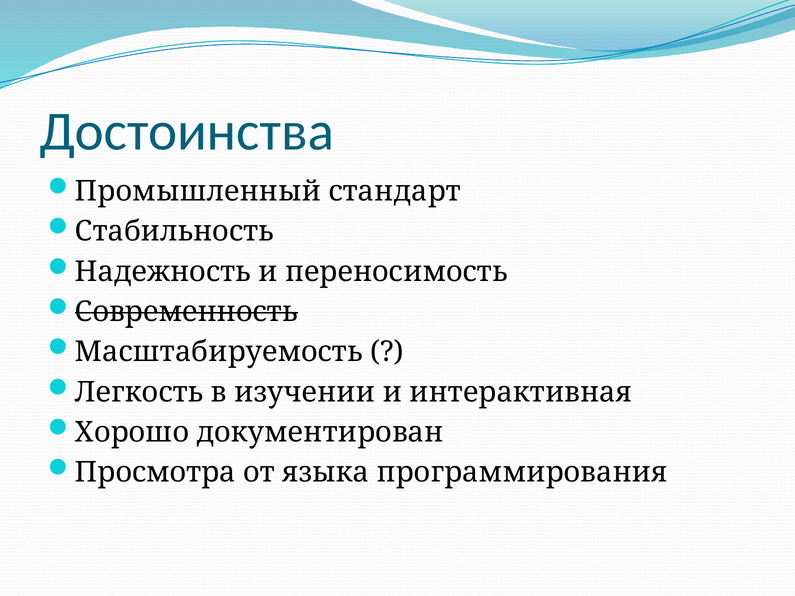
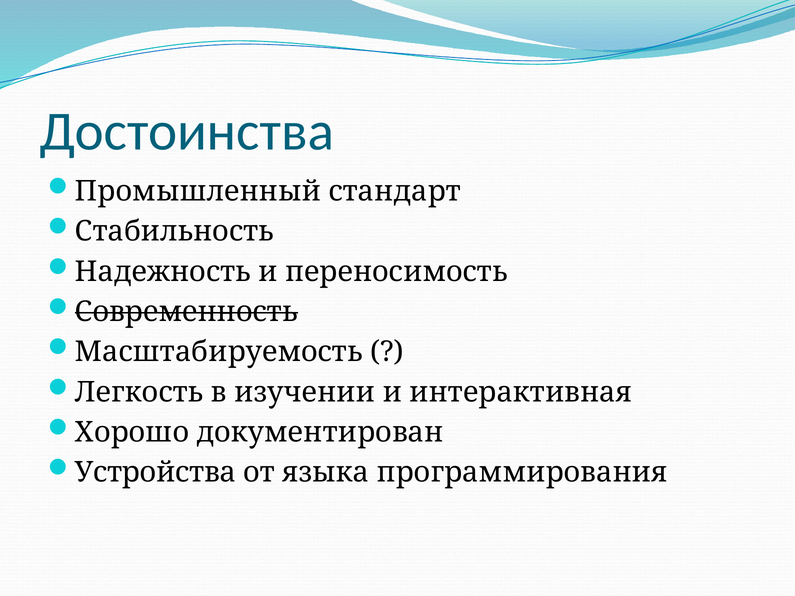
Просмотра: Просмотра -> Устройства
